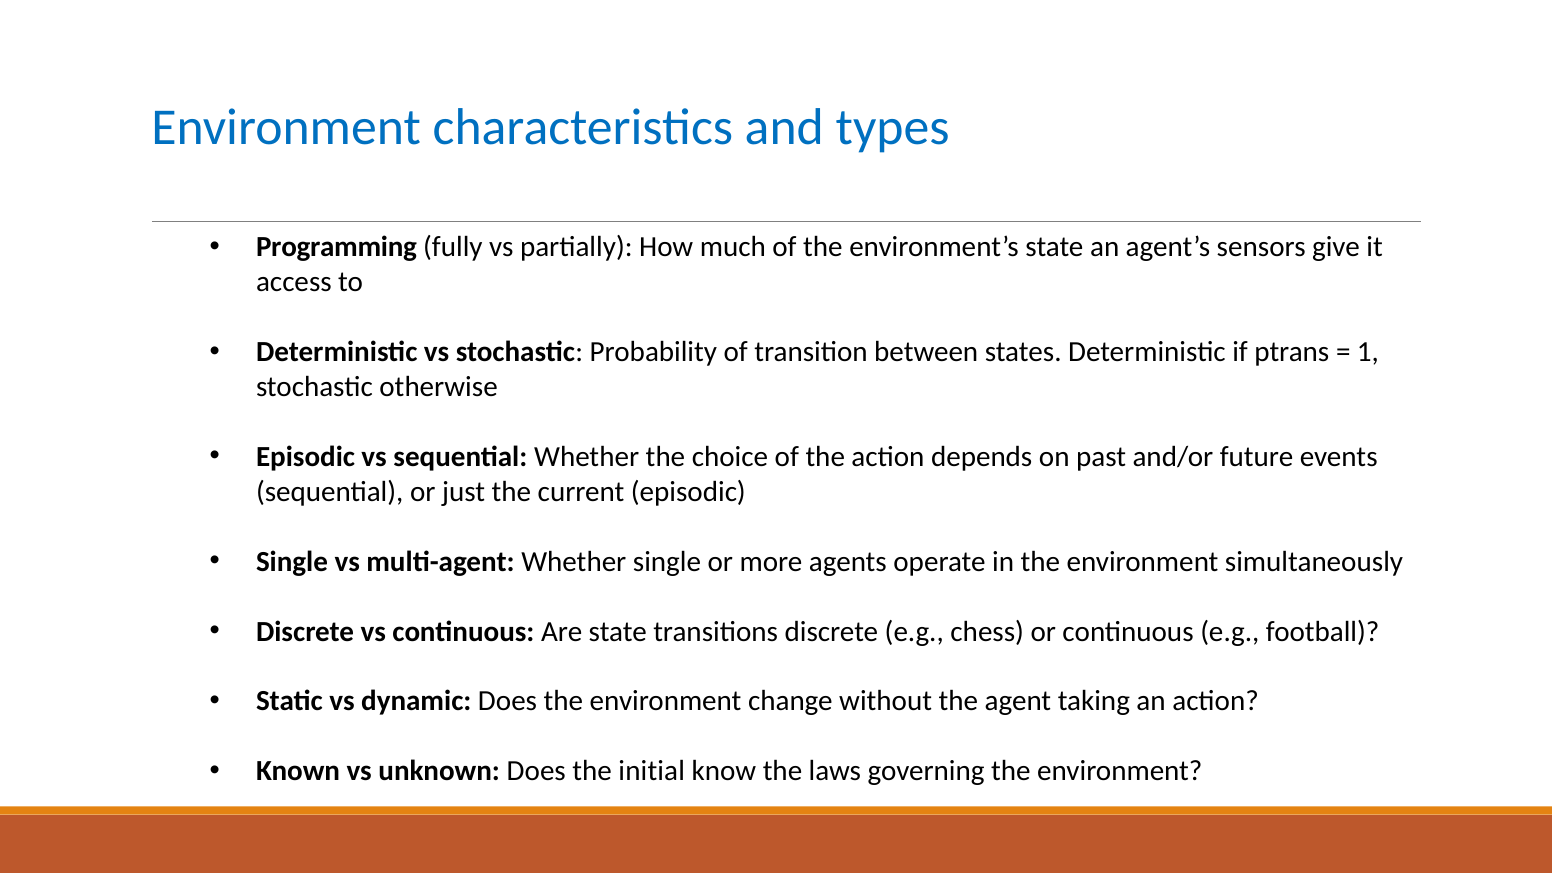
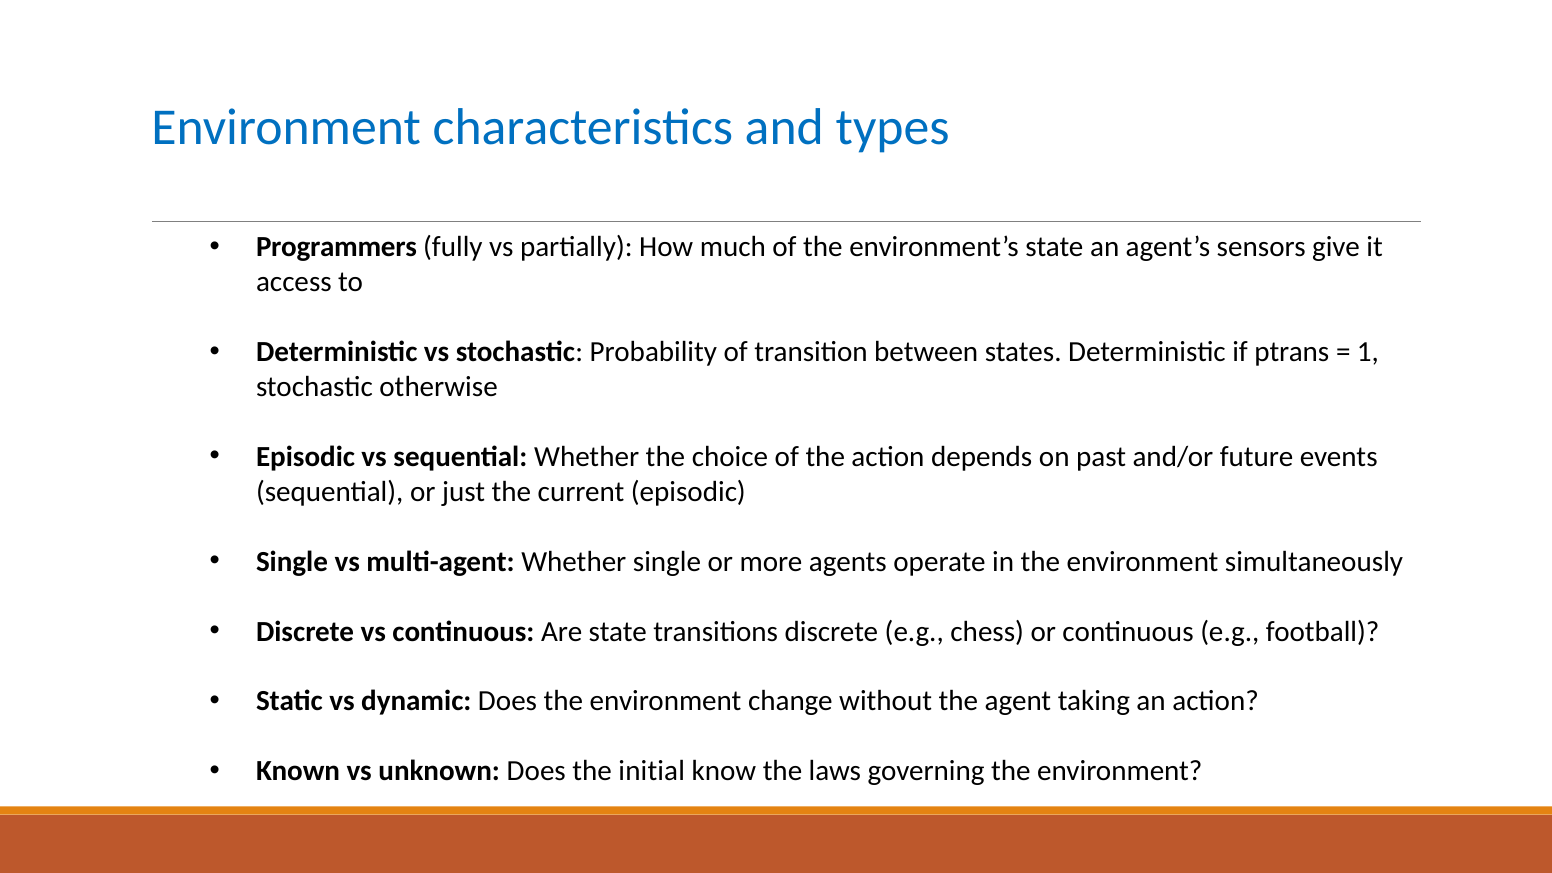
Programming: Programming -> Programmers
